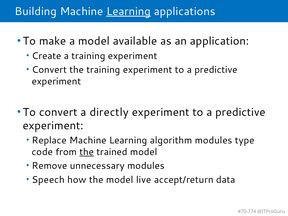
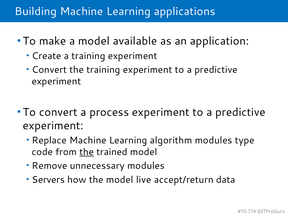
Learning at (129, 11) underline: present -> none
directly: directly -> process
Speech: Speech -> Servers
